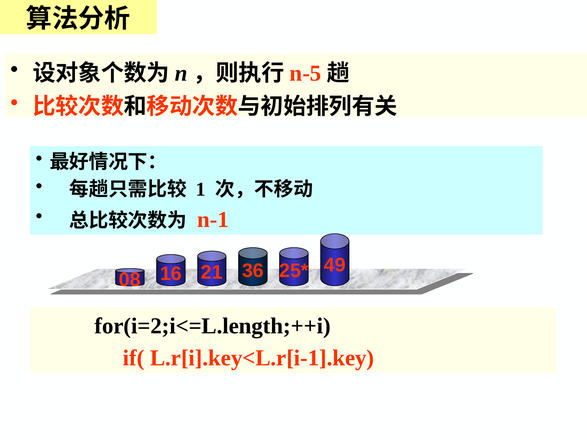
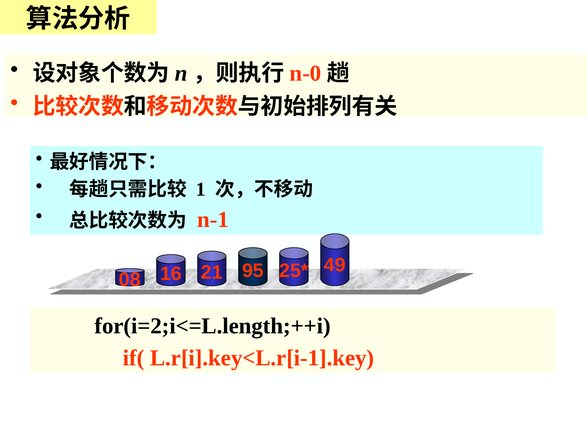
n-5: n-5 -> n-0
36: 36 -> 95
